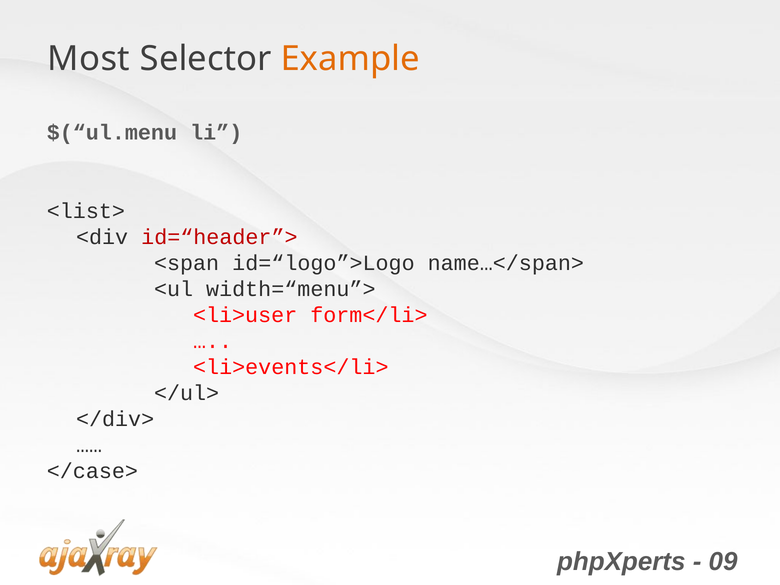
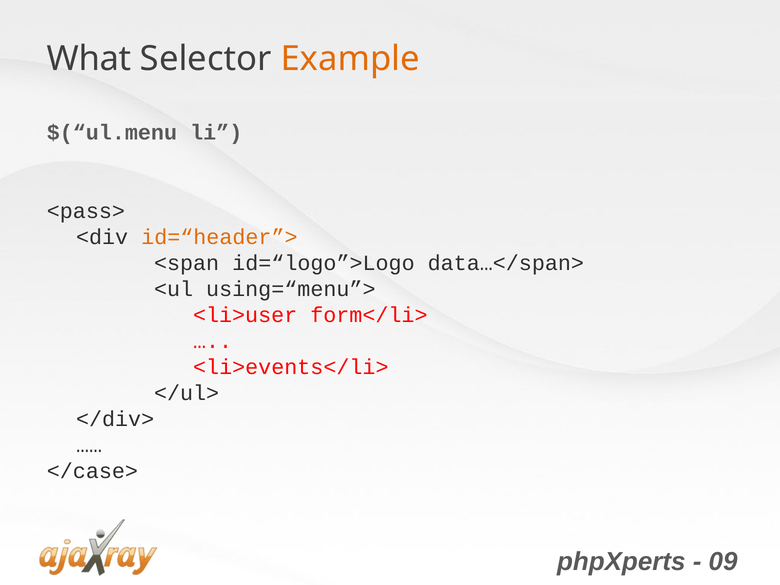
Most: Most -> What
<list>: <list> -> <pass>
id=“header”> colour: red -> orange
name…</span>: name…</span> -> data…</span>
width=“menu”>: width=“menu”> -> using=“menu”>
